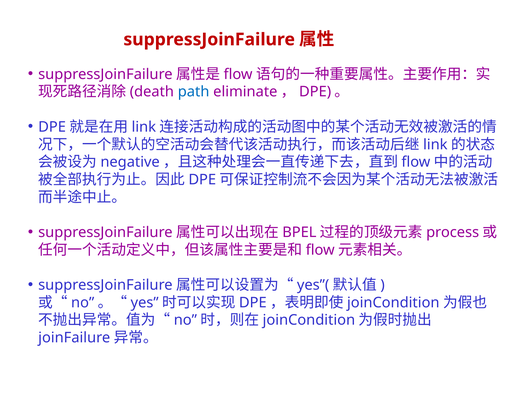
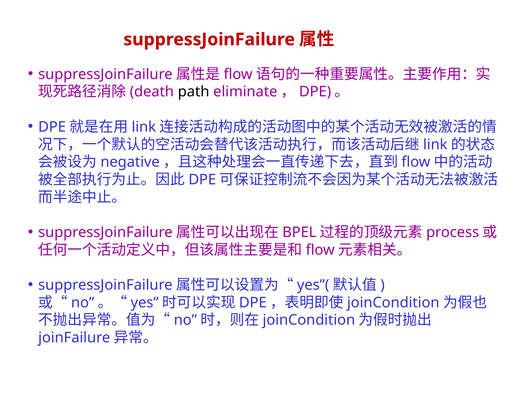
path colour: blue -> black
